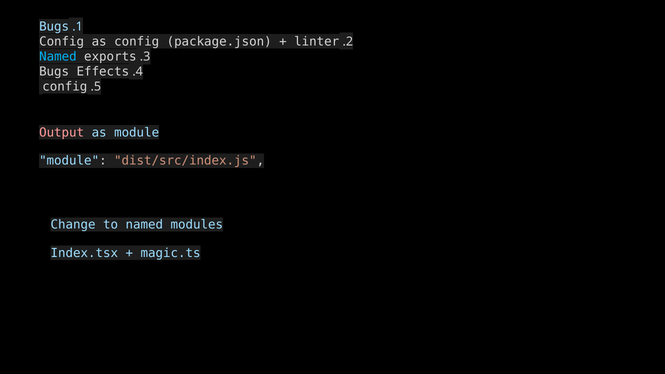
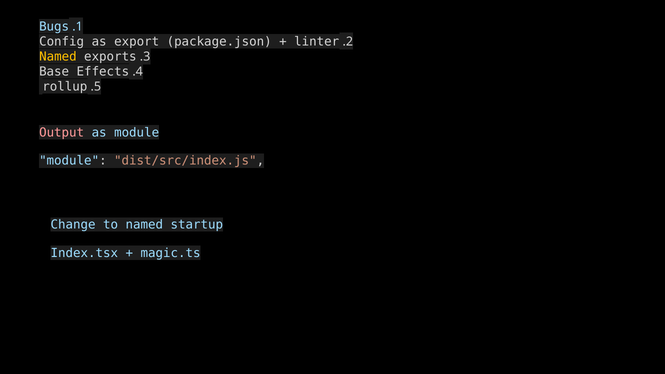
as config: config -> export
Named at (58, 57) colour: light blue -> yellow
Bugs at (54, 72): Bugs -> Base
config at (65, 86): config -> rollup
modules: modules -> startup
